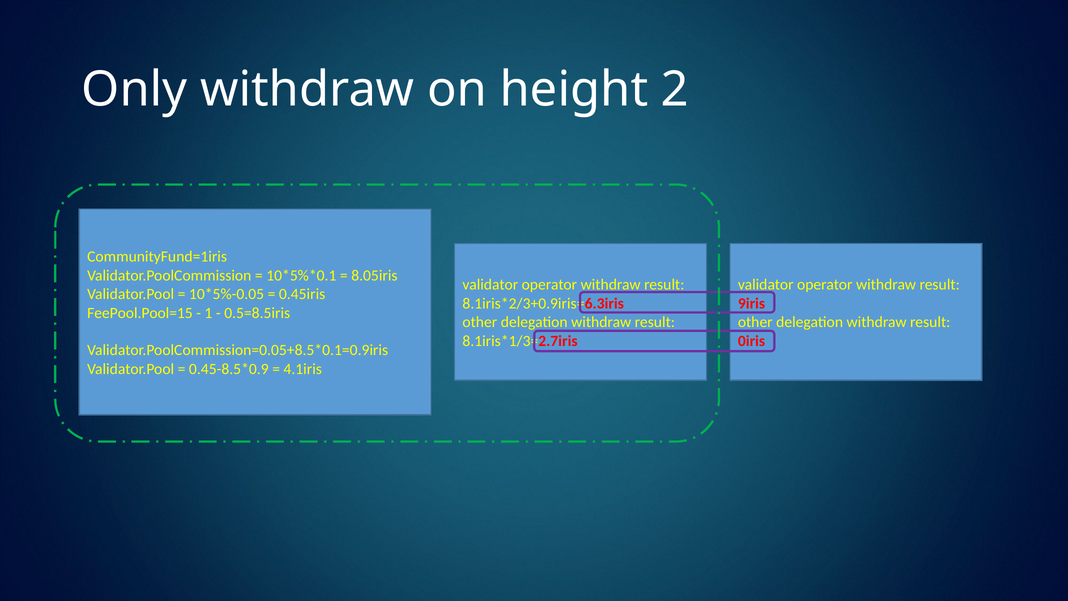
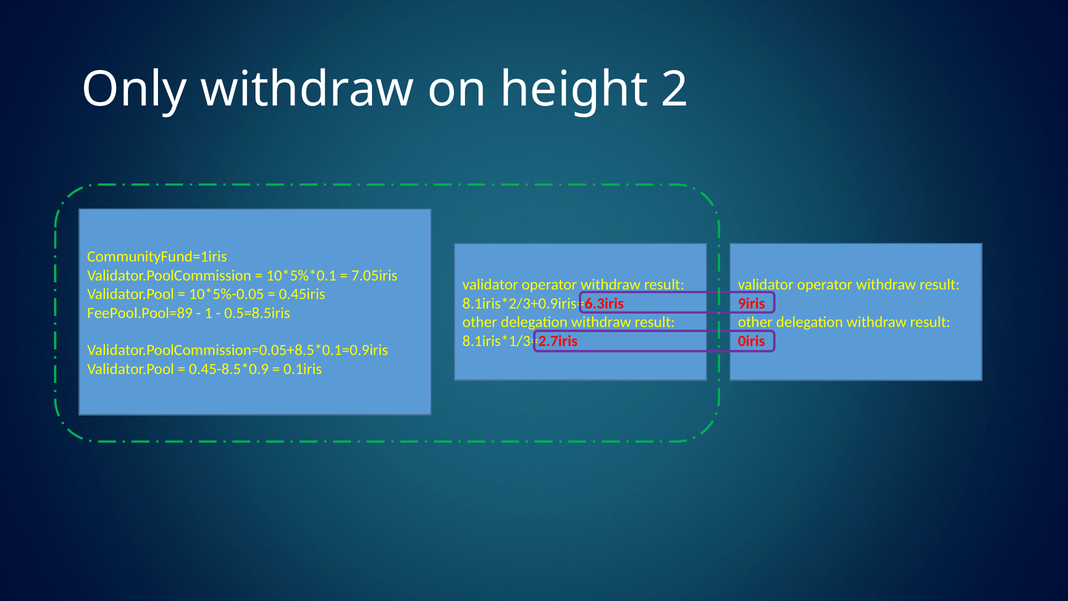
8.05iris: 8.05iris -> 7.05iris
FeePool.Pool=15: FeePool.Pool=15 -> FeePool.Pool=89
4.1iris: 4.1iris -> 0.1iris
